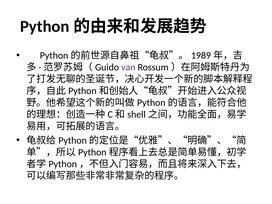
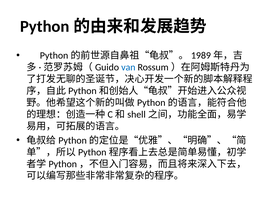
van colour: purple -> blue
